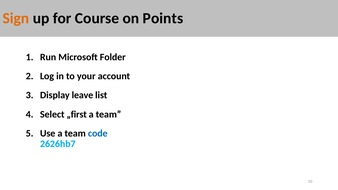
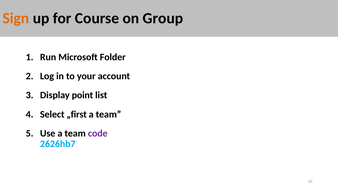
Points: Points -> Group
leave: leave -> point
code colour: blue -> purple
